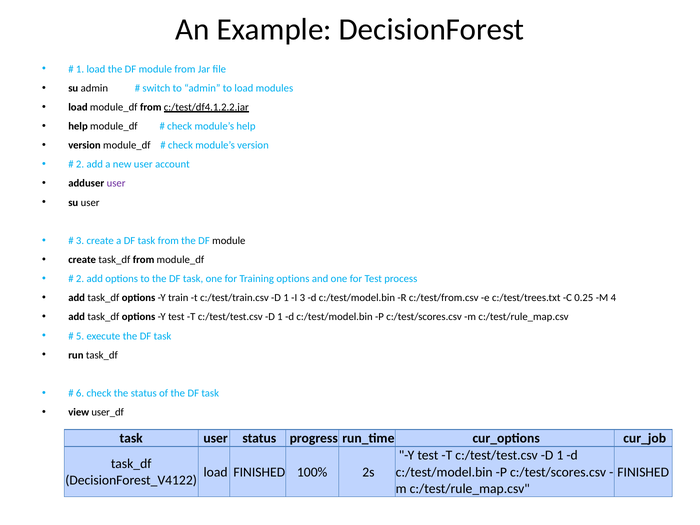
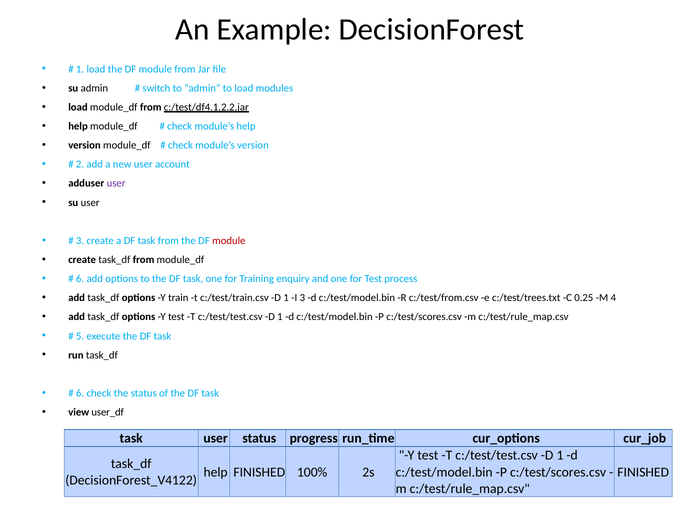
module at (229, 241) colour: black -> red
2 at (80, 279): 2 -> 6
Training options: options -> enquiry
load at (216, 472): load -> help
